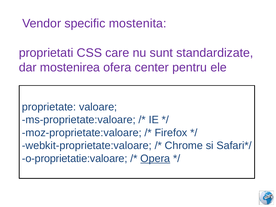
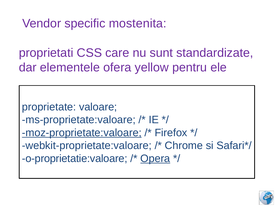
mostenirea: mostenirea -> elementele
center: center -> yellow
moz-proprietate:valoare underline: none -> present
